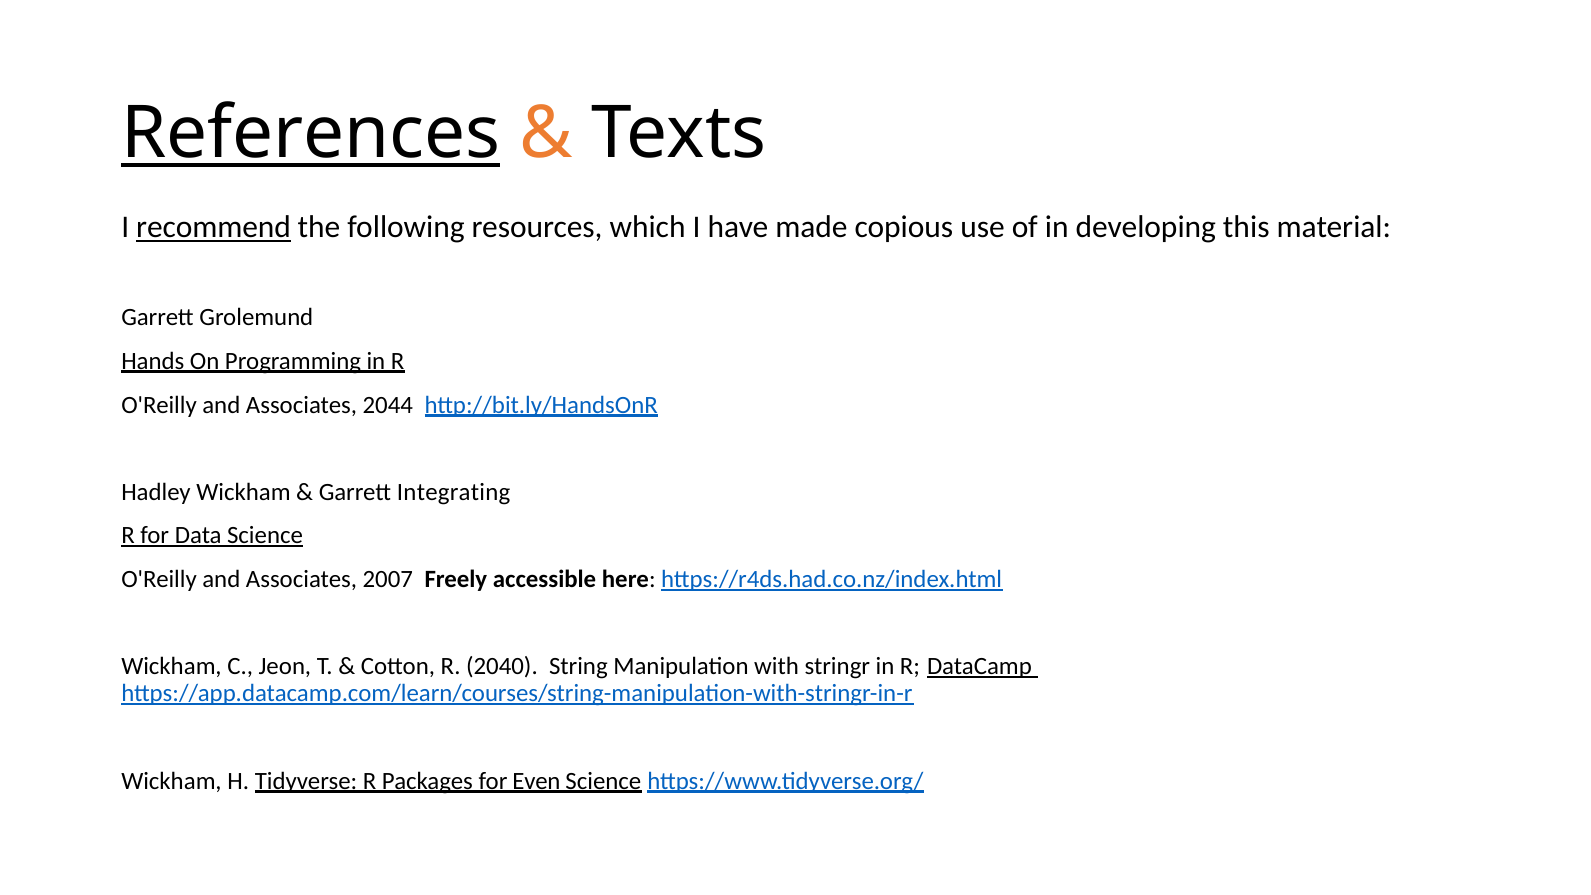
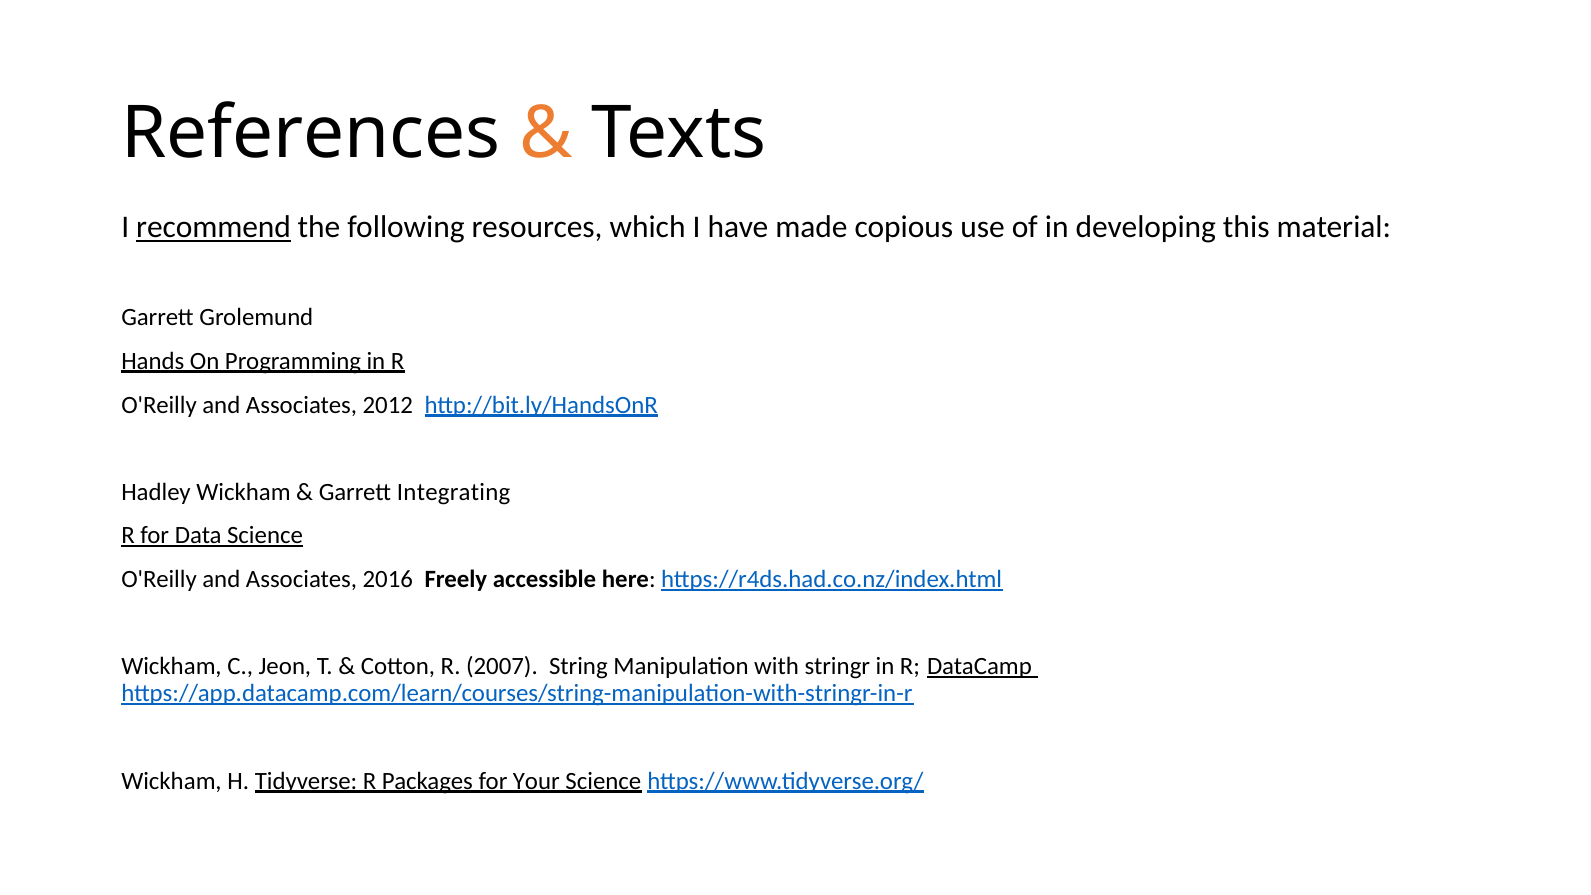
References underline: present -> none
2044: 2044 -> 2012
2007: 2007 -> 2016
2040: 2040 -> 2007
Even: Even -> Your
